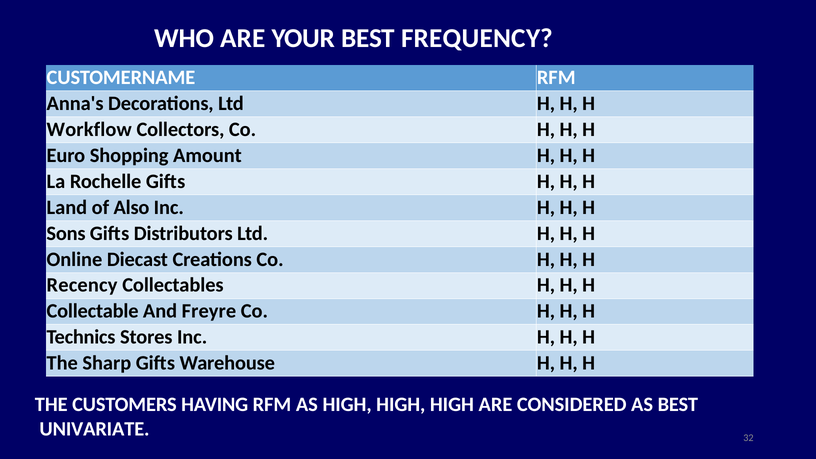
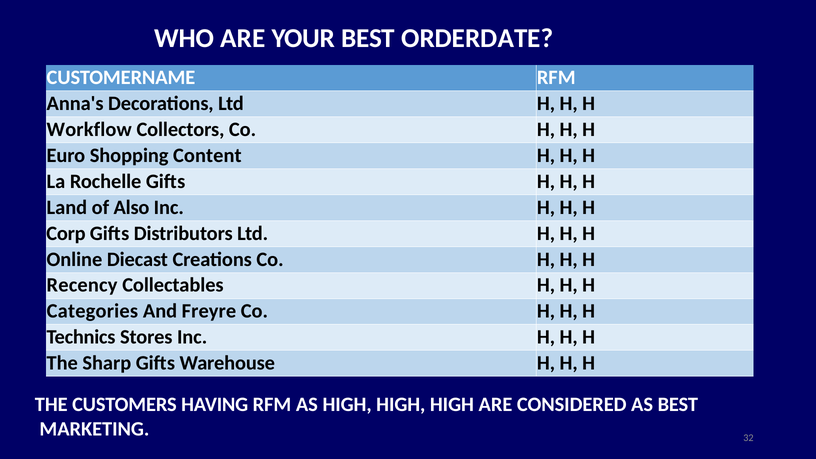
FREQUENCY: FREQUENCY -> ORDERDATE
Amount: Amount -> Content
Sons: Sons -> Corp
Collectable: Collectable -> Categories
UNIVARIATE: UNIVARIATE -> MARKETING
